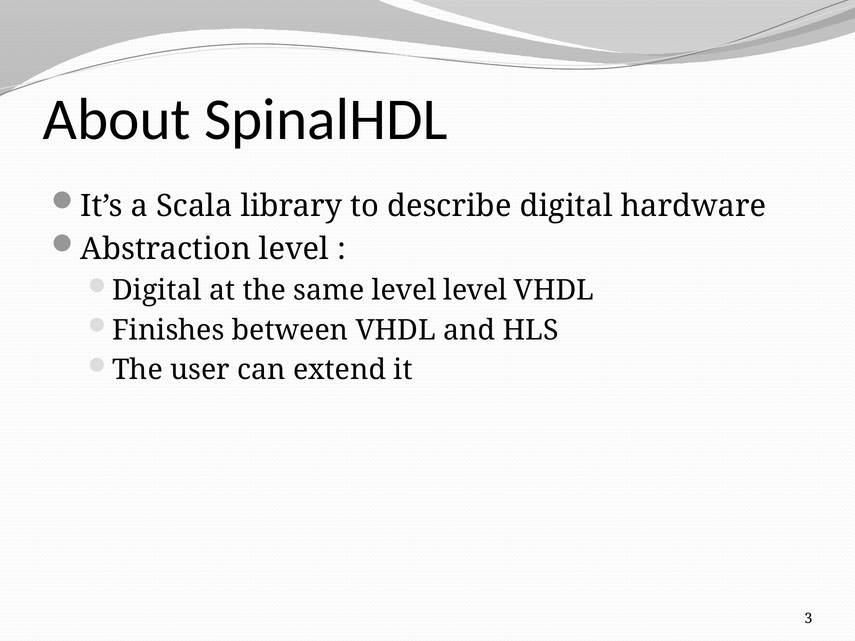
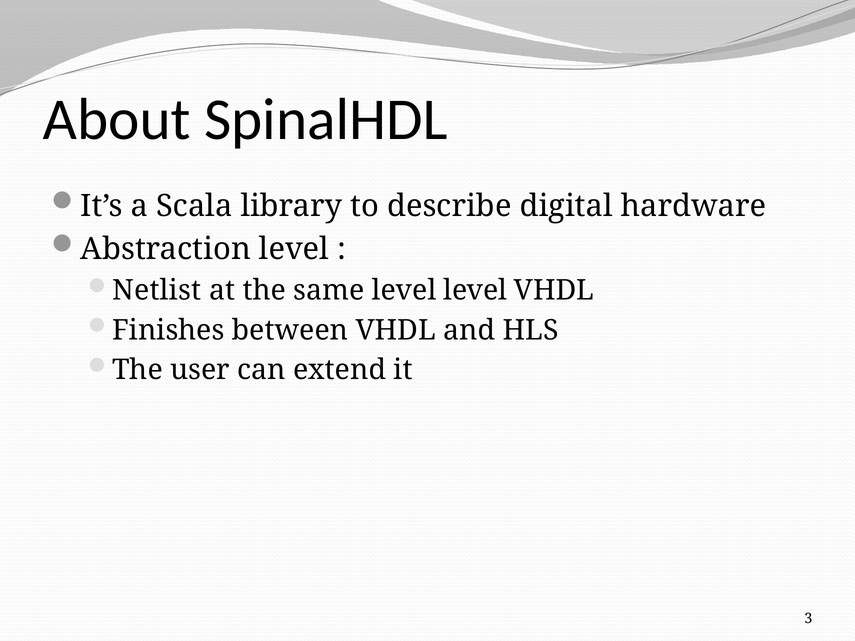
Digital at (157, 290): Digital -> Netlist
